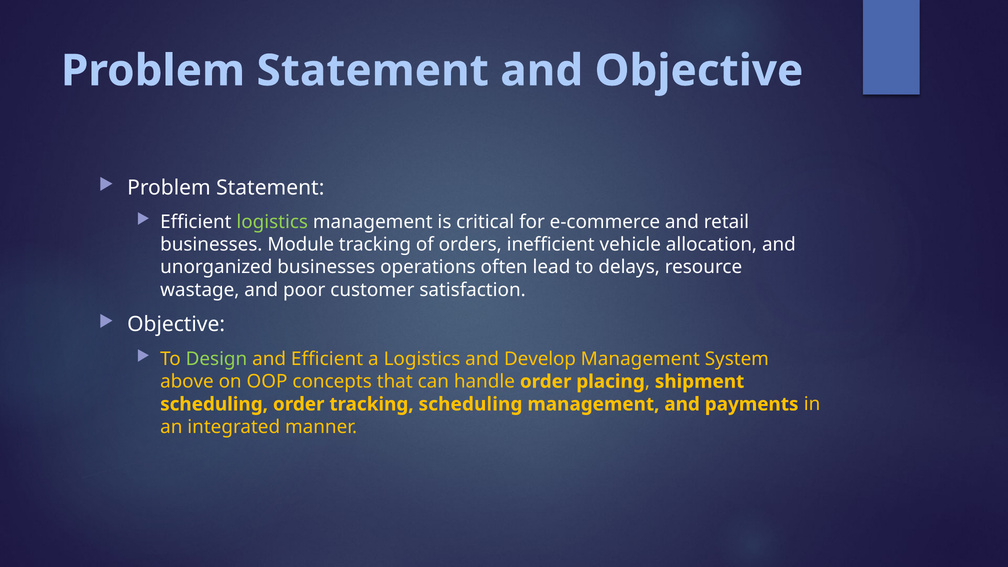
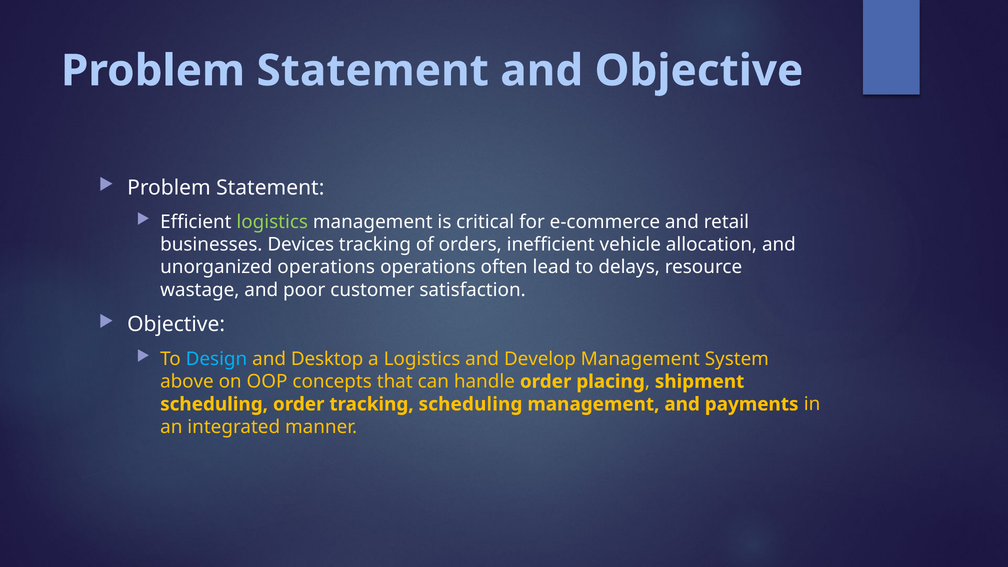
Module: Module -> Devices
unorganized businesses: businesses -> operations
Design colour: light green -> light blue
and Efficient: Efficient -> Desktop
